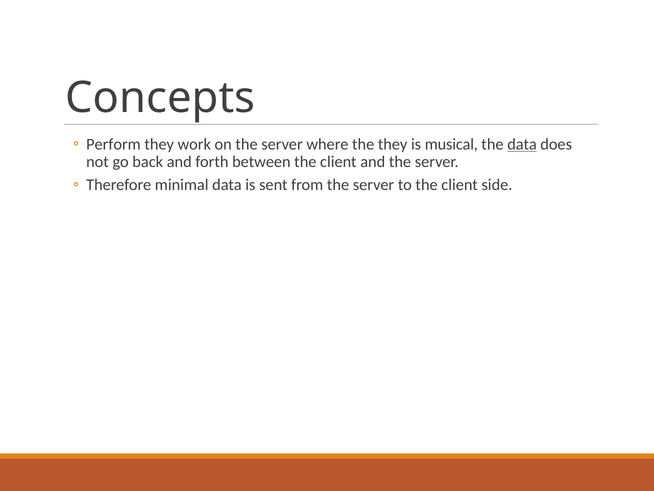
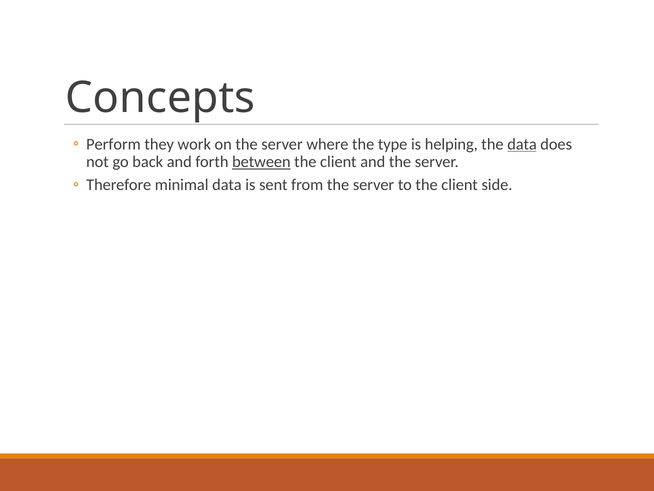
the they: they -> type
musical: musical -> helping
between underline: none -> present
